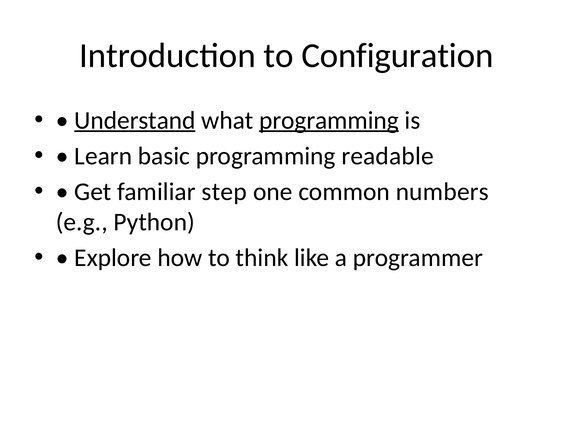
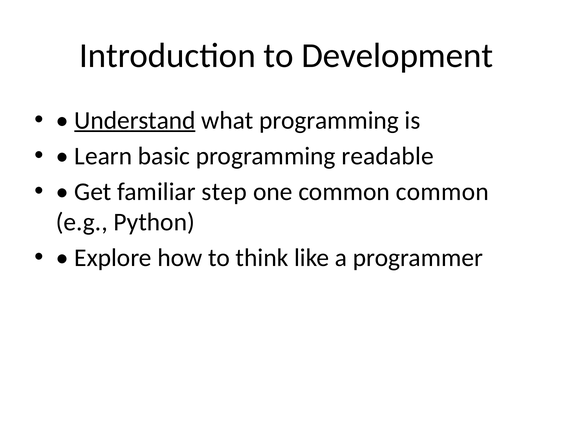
Configuration: Configuration -> Development
programming at (329, 120) underline: present -> none
common numbers: numbers -> common
